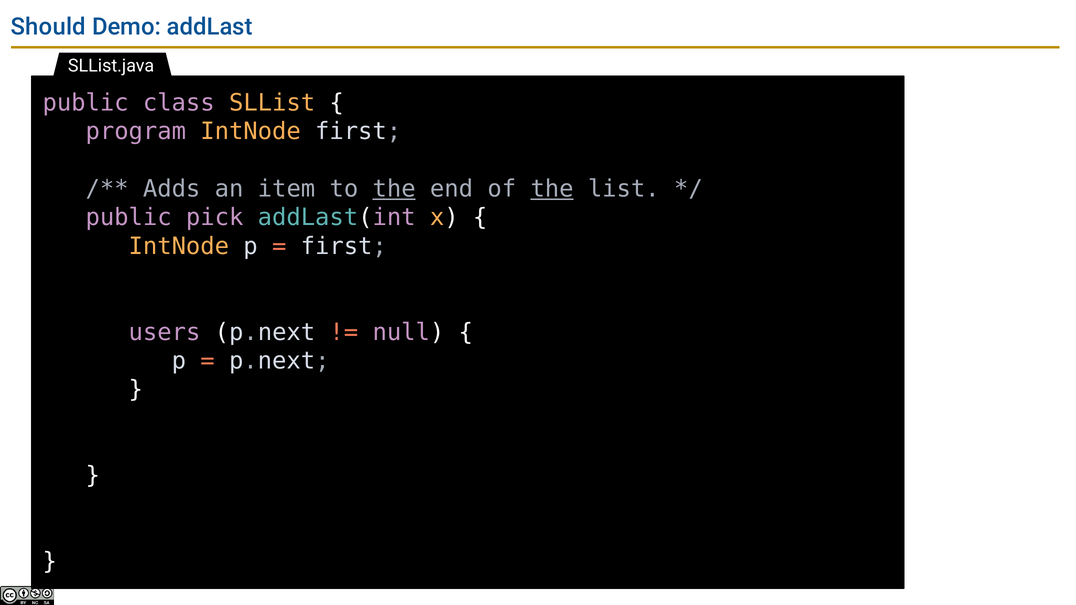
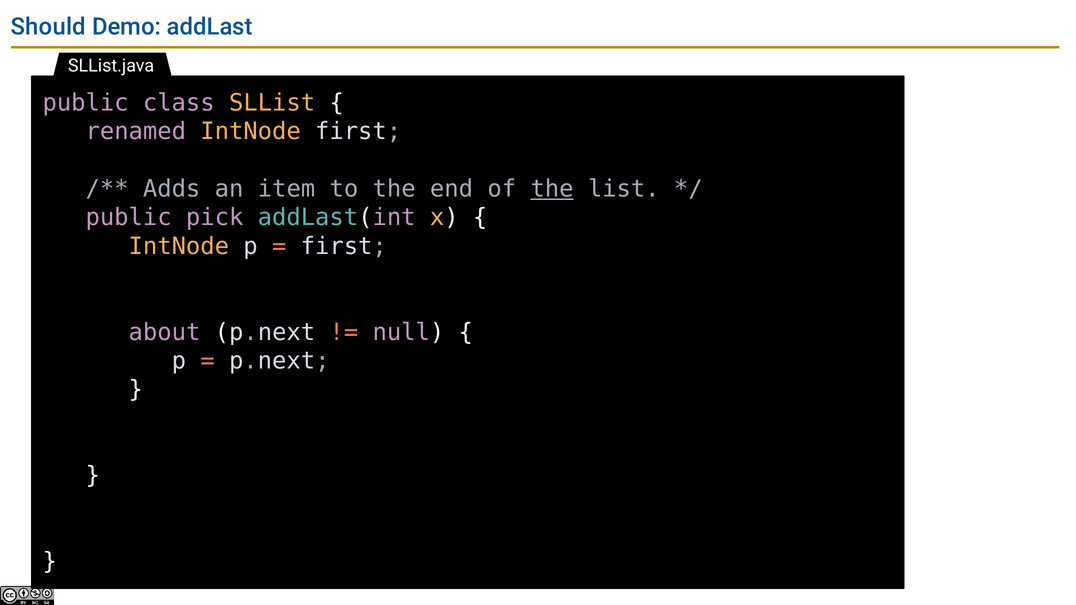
program: program -> renamed
the at (394, 189) underline: present -> none
users: users -> about
